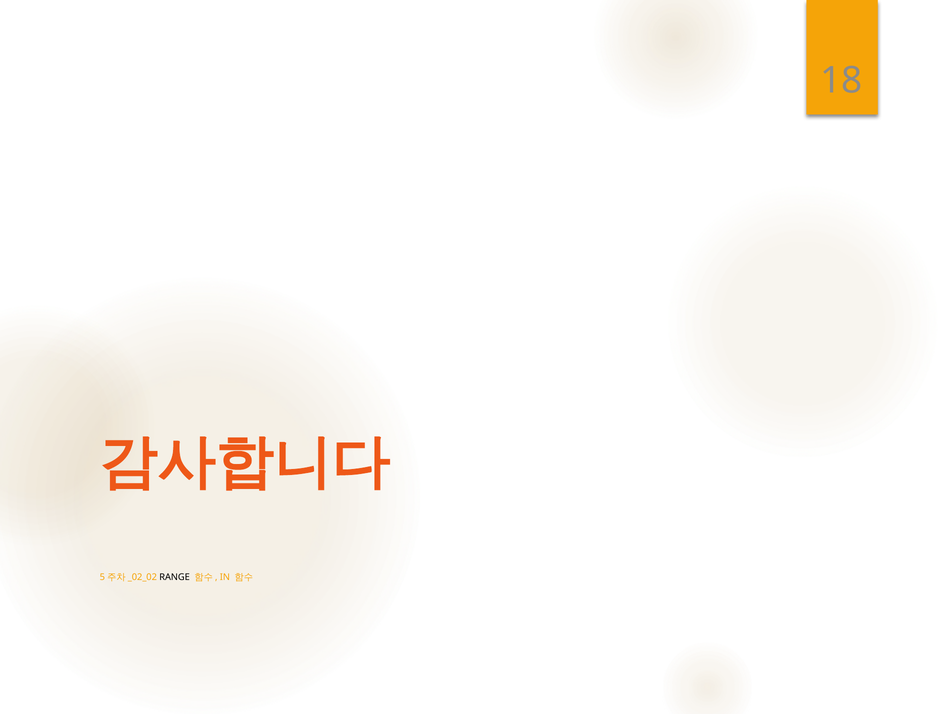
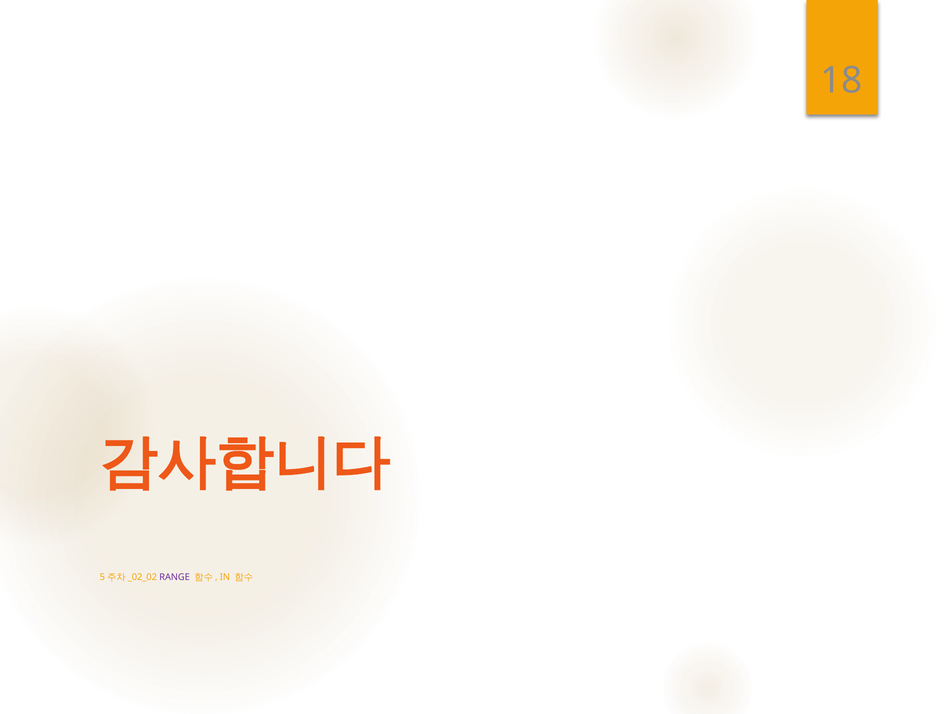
RANGE colour: black -> purple
